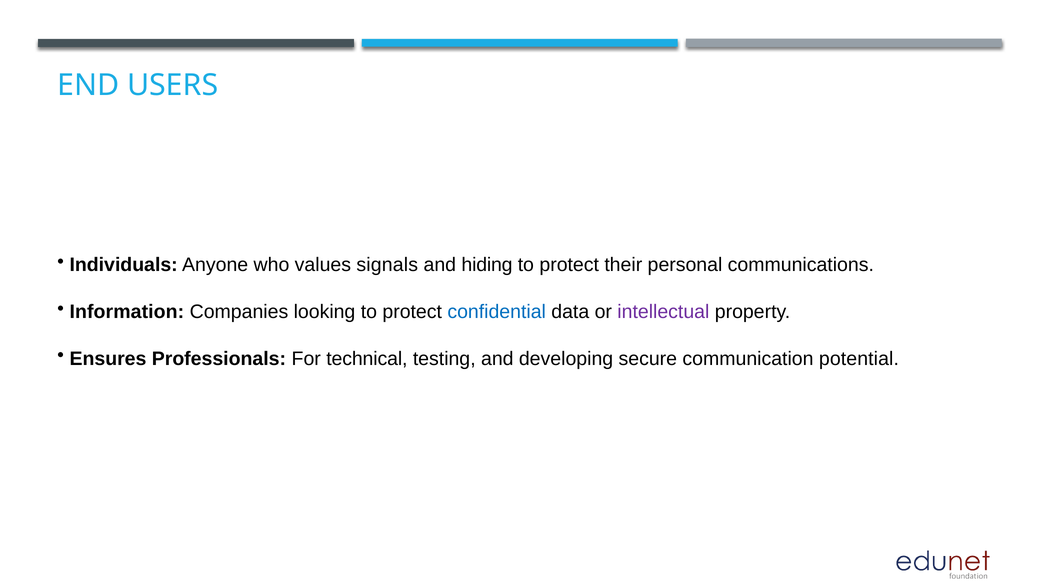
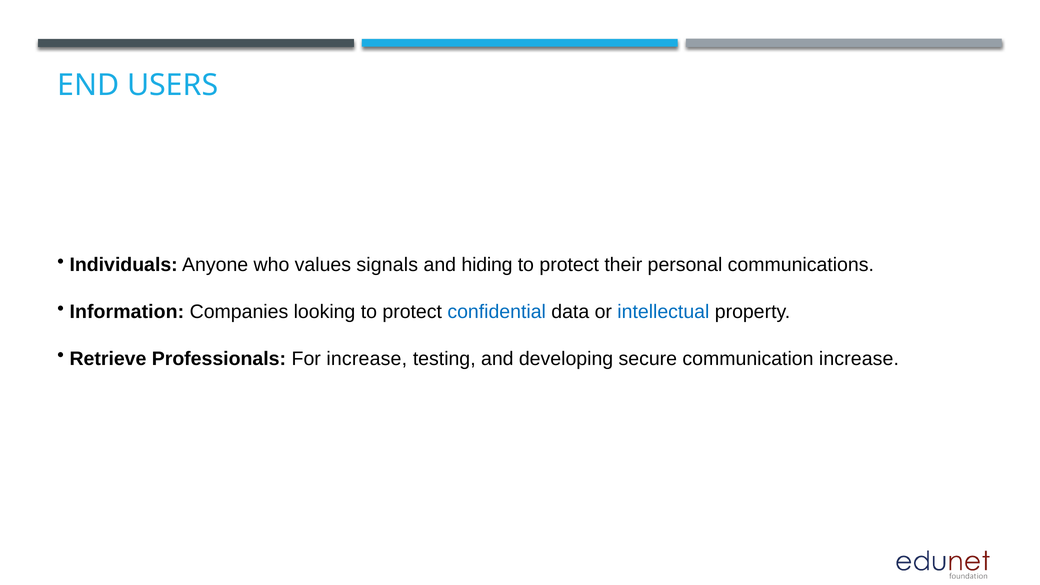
intellectual colour: purple -> blue
Ensures: Ensures -> Retrieve
For technical: technical -> increase
communication potential: potential -> increase
